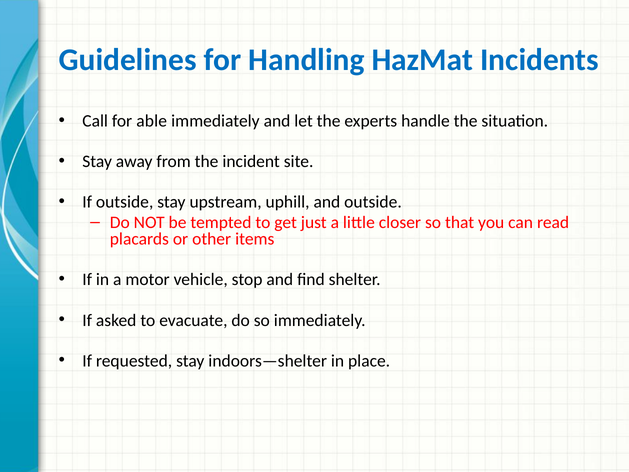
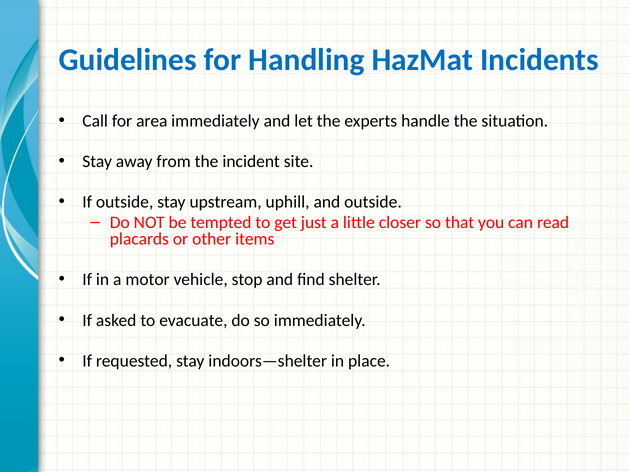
able: able -> area
